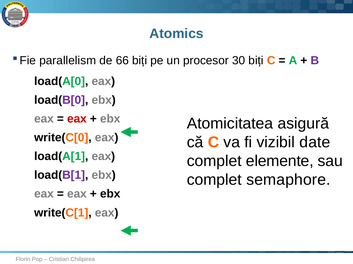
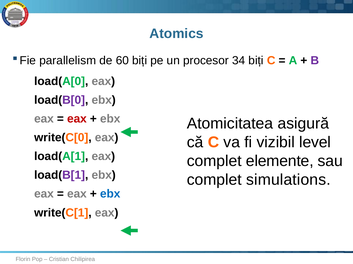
66: 66 -> 60
30: 30 -> 34
date: date -> level
semaphore: semaphore -> simulations
ebx at (110, 194) colour: black -> blue
